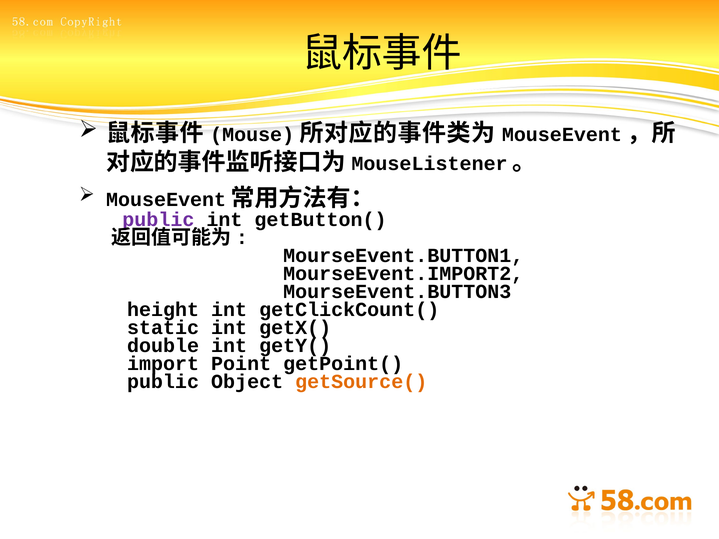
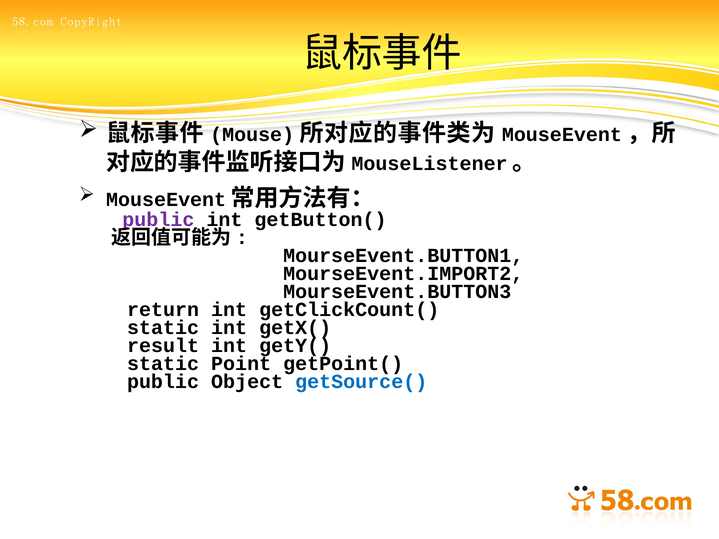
height: height -> return
double: double -> result
import at (163, 364): import -> static
getSource( colour: orange -> blue
